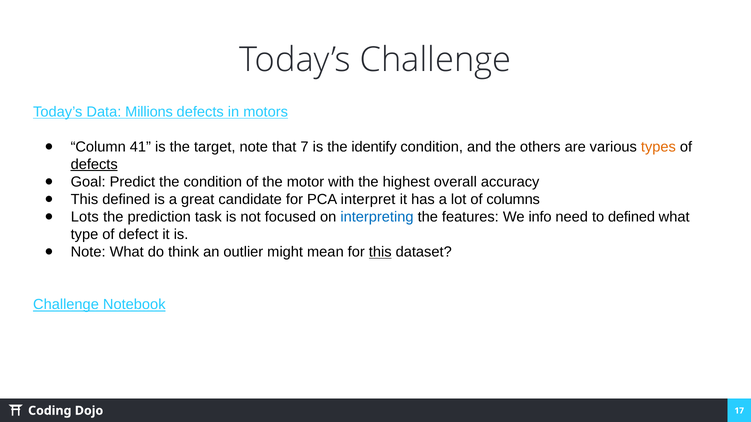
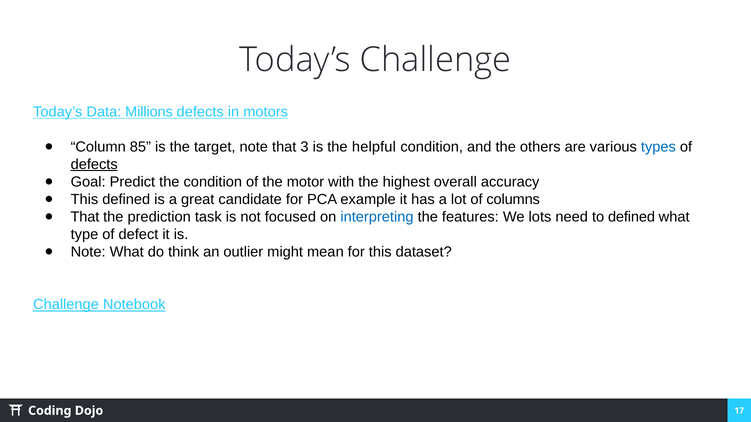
41: 41 -> 85
7: 7 -> 3
identify: identify -> helpful
types colour: orange -> blue
interpret: interpret -> example
Lots at (85, 217): Lots -> That
info: info -> lots
this at (380, 252) underline: present -> none
